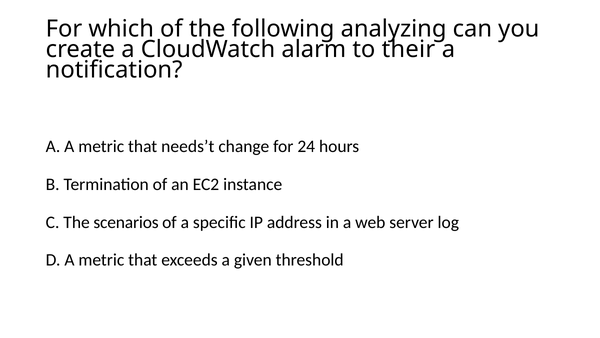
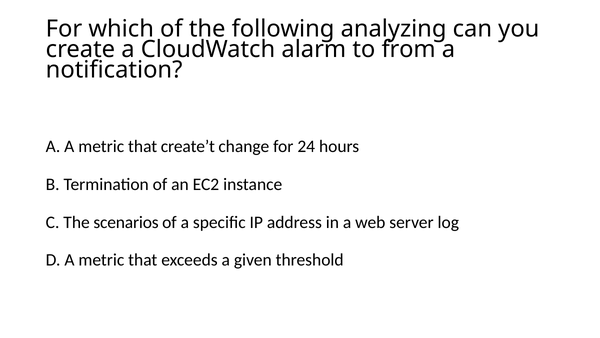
their: their -> from
needs’t: needs’t -> create’t
